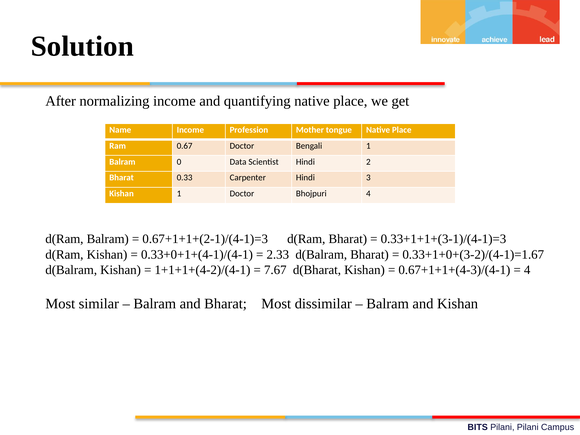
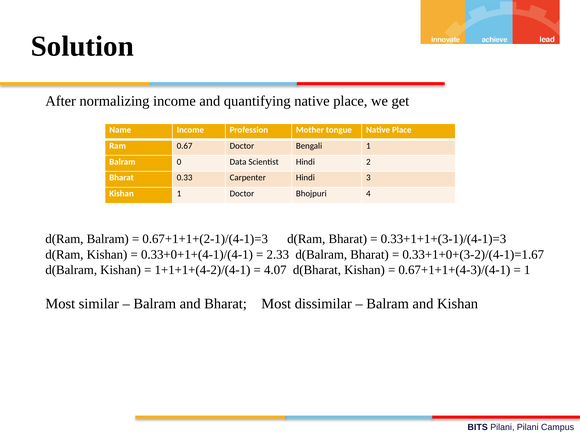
7.67: 7.67 -> 4.07
4 at (527, 270): 4 -> 1
